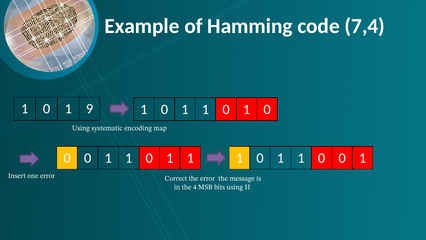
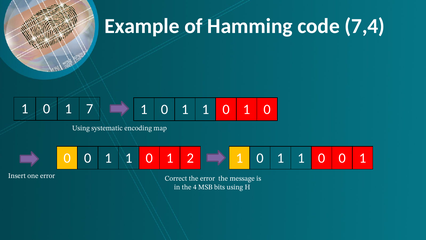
9: 9 -> 7
1 at (190, 158): 1 -> 2
